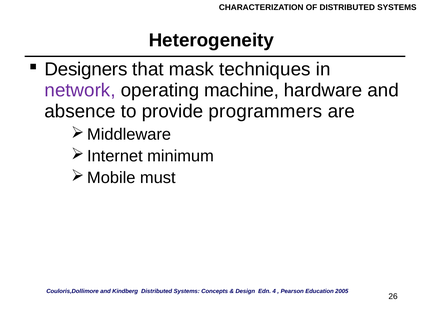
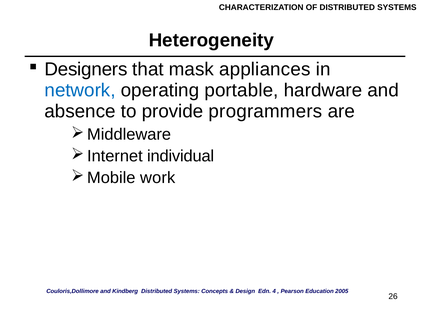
techniques: techniques -> appliances
network colour: purple -> blue
machine: machine -> portable
minimum: minimum -> individual
must: must -> work
